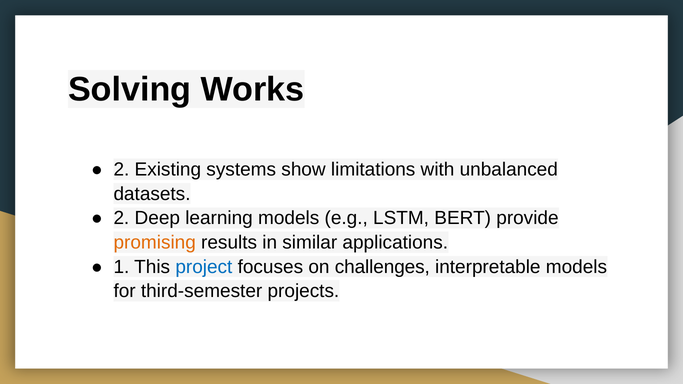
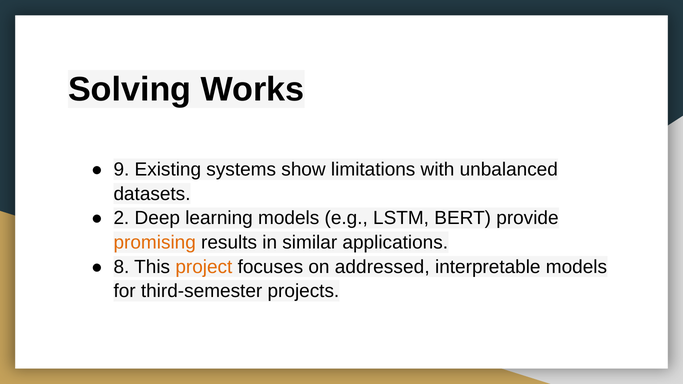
2 at (121, 170): 2 -> 9
1: 1 -> 8
project colour: blue -> orange
challenges: challenges -> addressed
